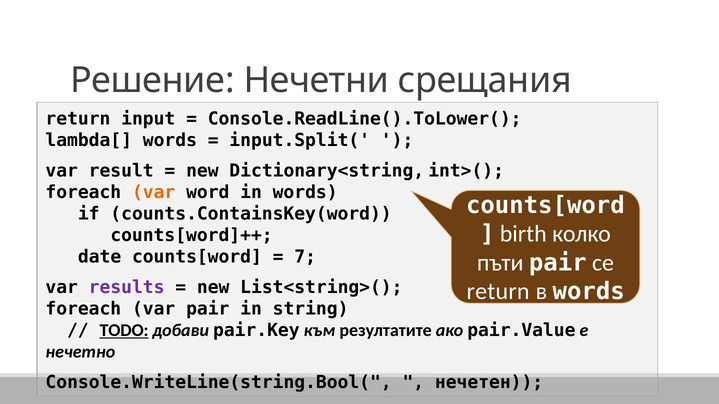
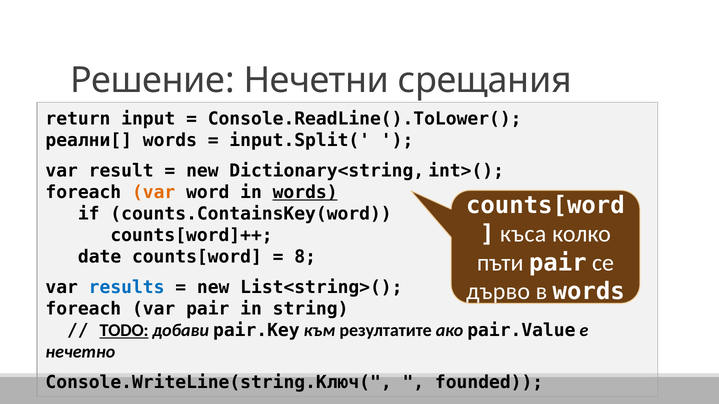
lambda[: lambda[ -> реални[
words at (305, 192) underline: none -> present
birth: birth -> къса
7: 7 -> 8
results colour: purple -> blue
return at (498, 292): return -> дърво
Console.WriteLine(string.Bool(: Console.WriteLine(string.Bool( -> Console.WriteLine(string.Ключ(
нечетен: нечетен -> founded
